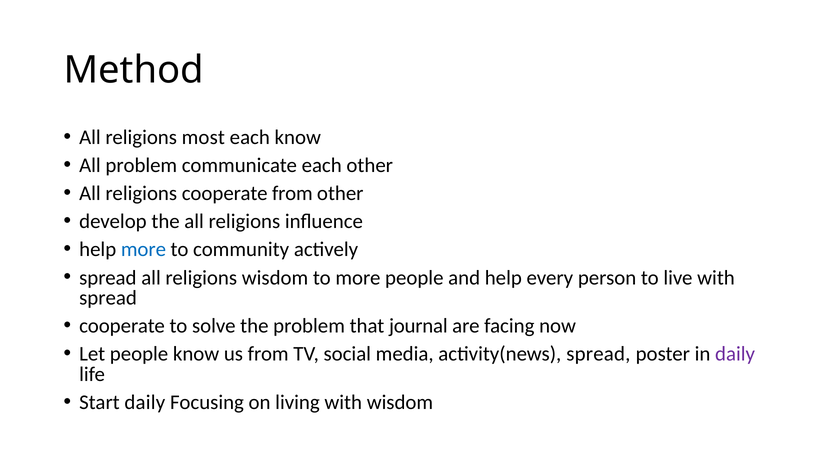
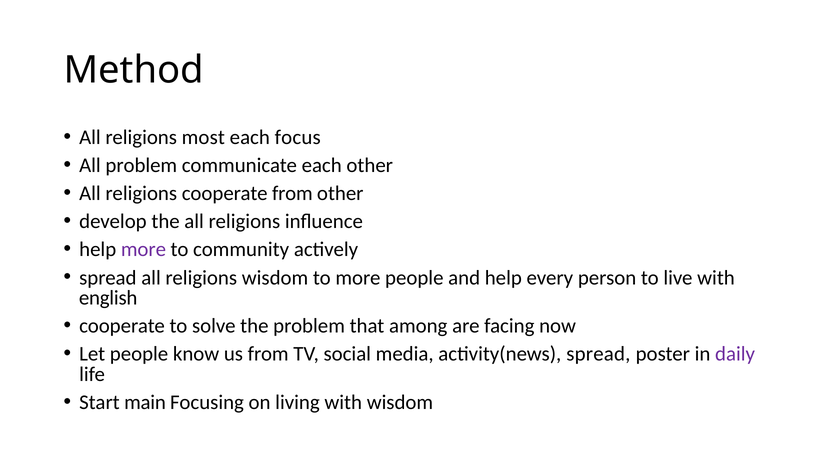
each know: know -> focus
more at (143, 250) colour: blue -> purple
spread at (108, 298): spread -> english
journal: journal -> among
Start daily: daily -> main
